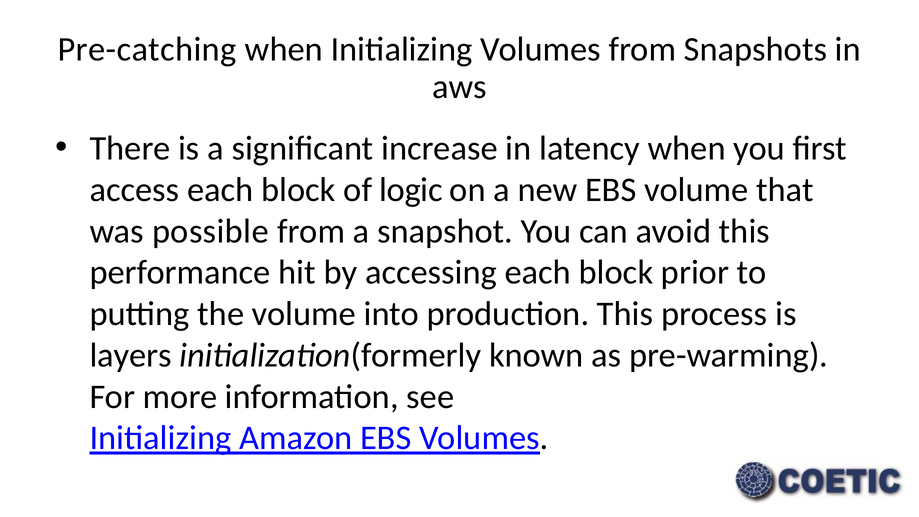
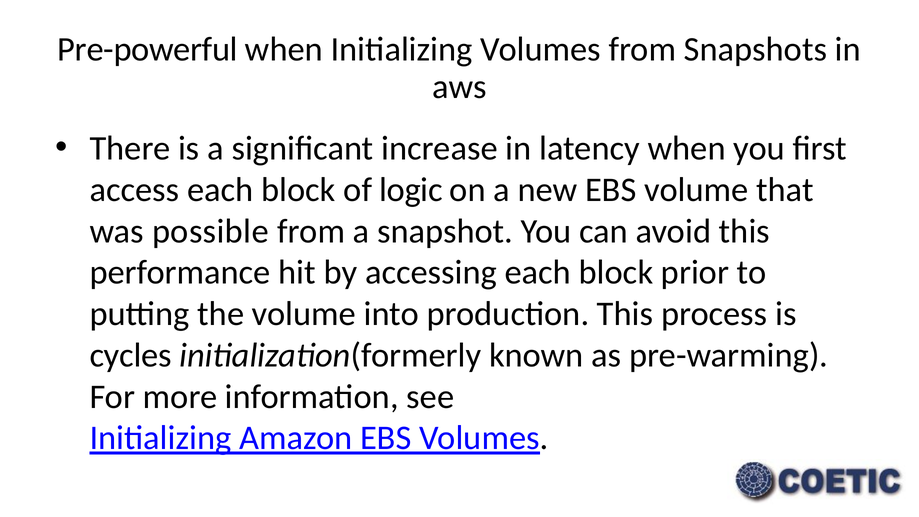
Pre-catching: Pre-catching -> Pre-powerful
layers: layers -> cycles
